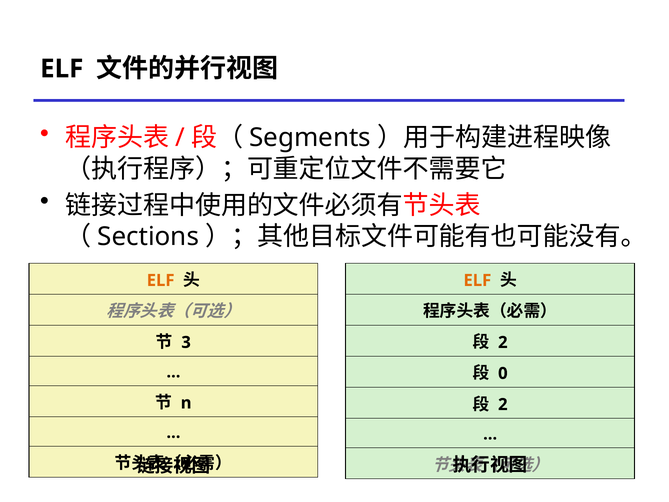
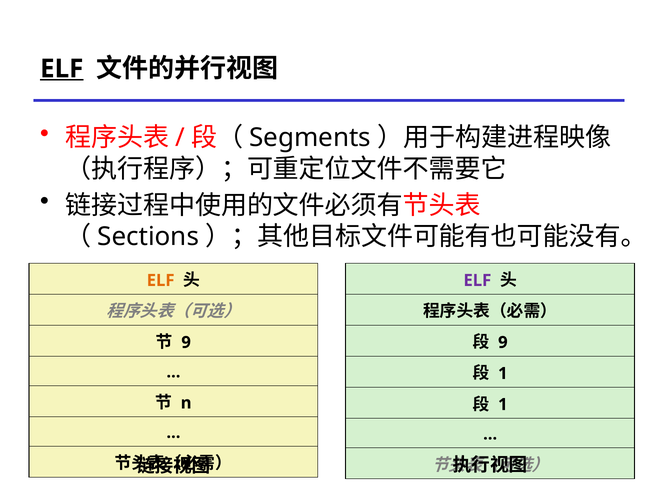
ELF at (62, 69) underline: none -> present
ELF at (477, 280) colour: orange -> purple
3 at (186, 342): 3 -> 9
2 at (503, 342): 2 -> 9
0 at (503, 373): 0 -> 1
2 at (503, 404): 2 -> 1
